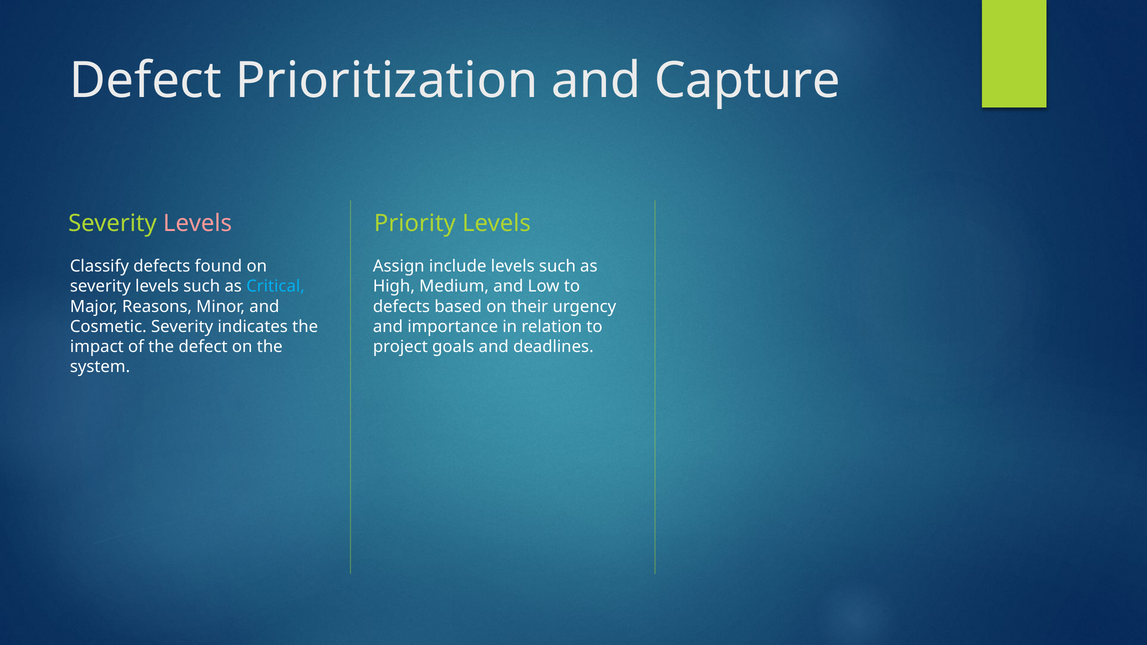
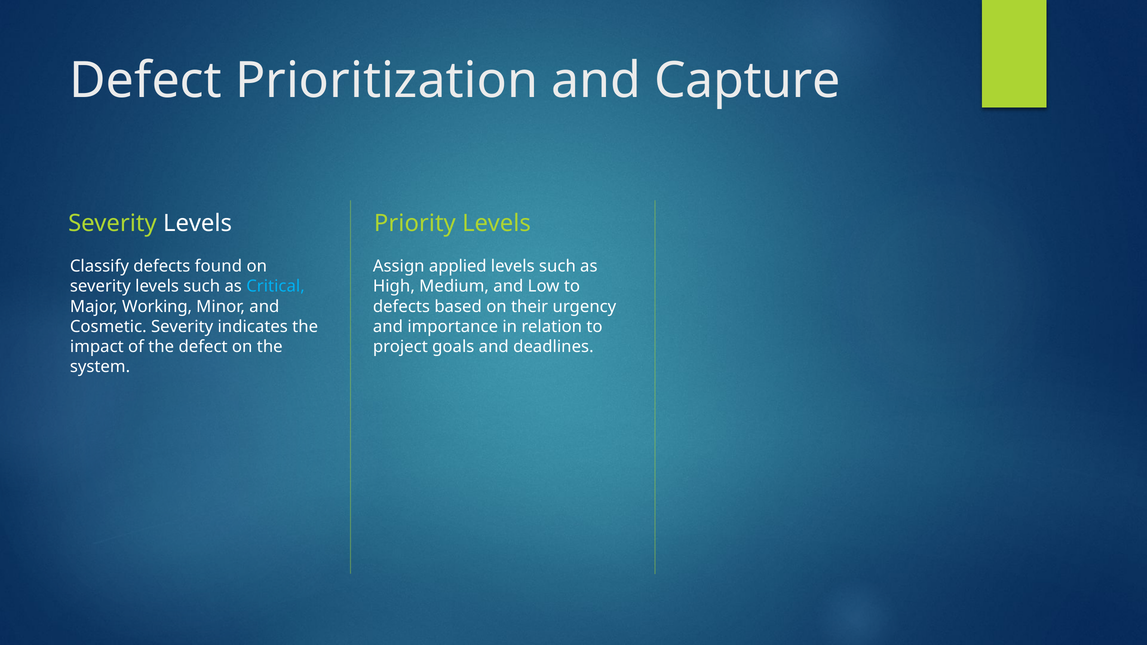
Levels at (198, 224) colour: pink -> white
include: include -> applied
Reasons: Reasons -> Working
